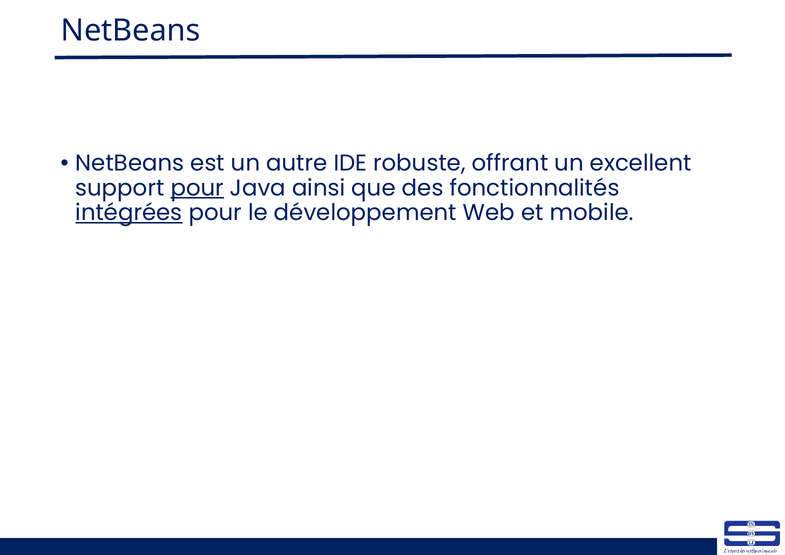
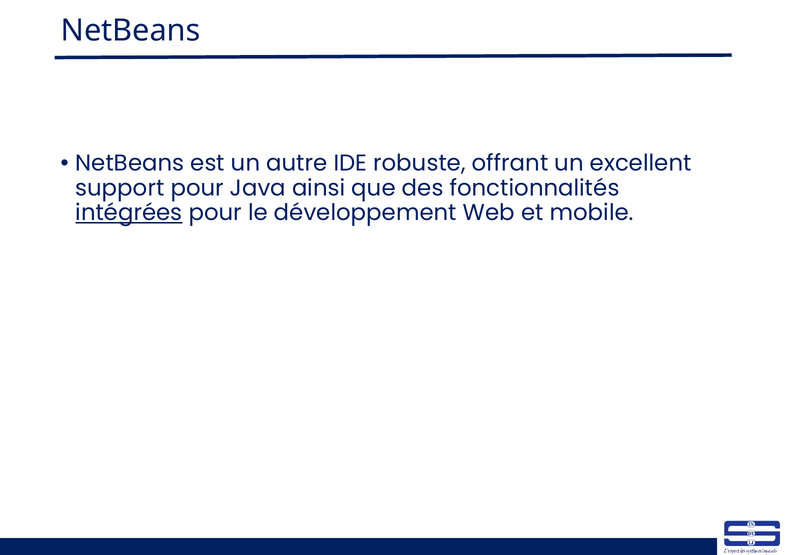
pour at (197, 188) underline: present -> none
